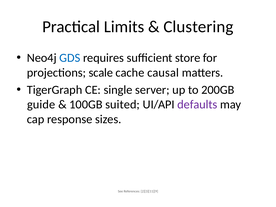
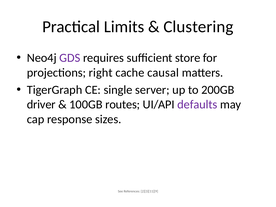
GDS colour: blue -> purple
scale: scale -> right
guide: guide -> driver
suited: suited -> routes
